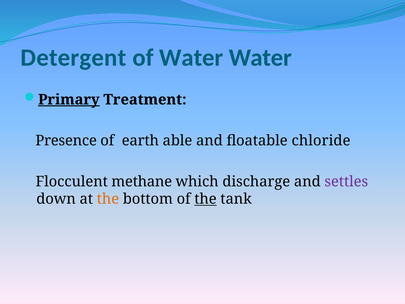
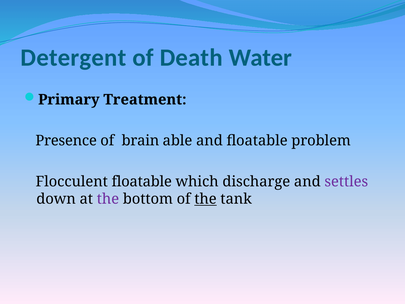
of Water: Water -> Death
Primary underline: present -> none
earth: earth -> brain
chloride: chloride -> problem
Flocculent methane: methane -> floatable
the at (108, 199) colour: orange -> purple
